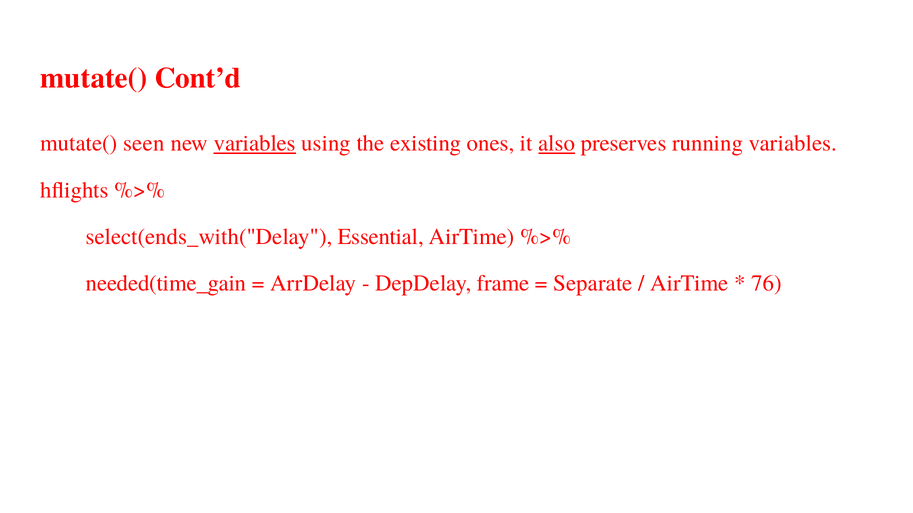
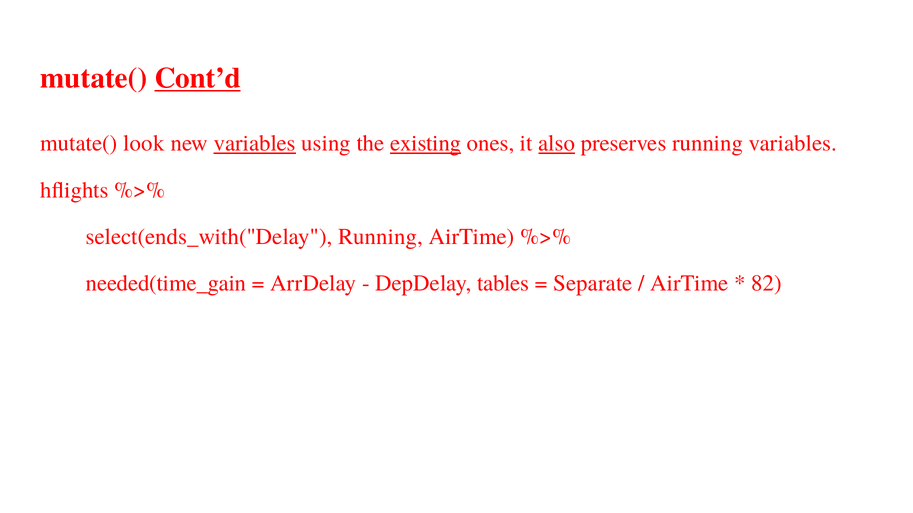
Cont’d underline: none -> present
seen: seen -> look
existing underline: none -> present
select(ends_with("Delay Essential: Essential -> Running
frame: frame -> tables
76: 76 -> 82
